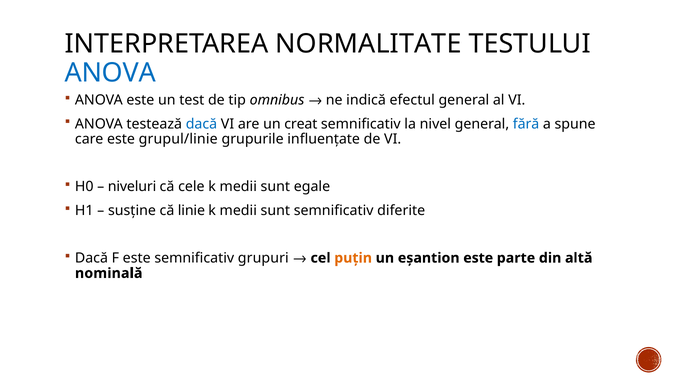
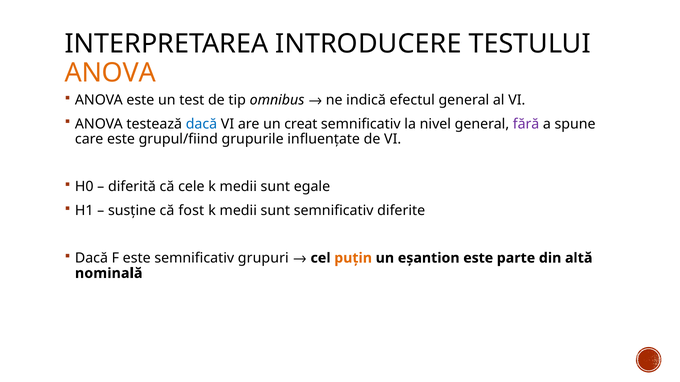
NORMALITATE: NORMALITATE -> INTRODUCERE
ANOVA at (110, 73) colour: blue -> orange
fără colour: blue -> purple
grupul/linie: grupul/linie -> grupul/fiind
niveluri: niveluri -> diferită
linie: linie -> fost
